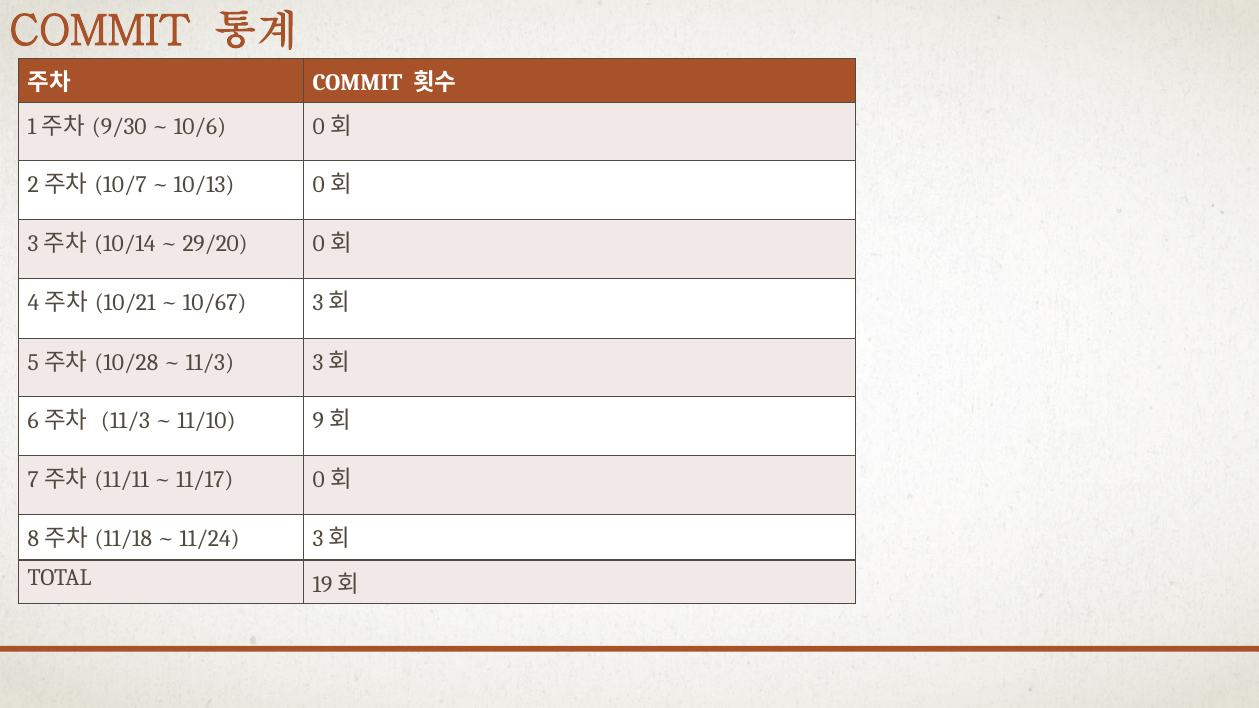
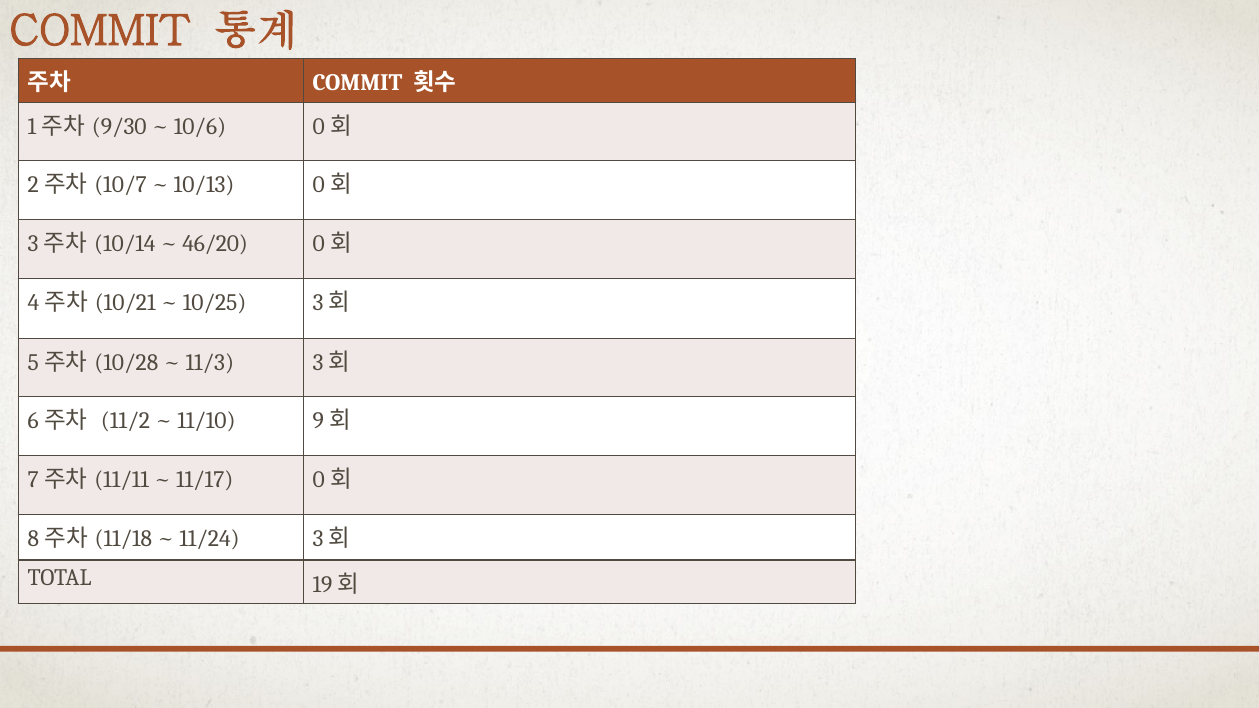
29/20: 29/20 -> 46/20
10/67: 10/67 -> 10/25
11/3 at (125, 421): 11/3 -> 11/2
